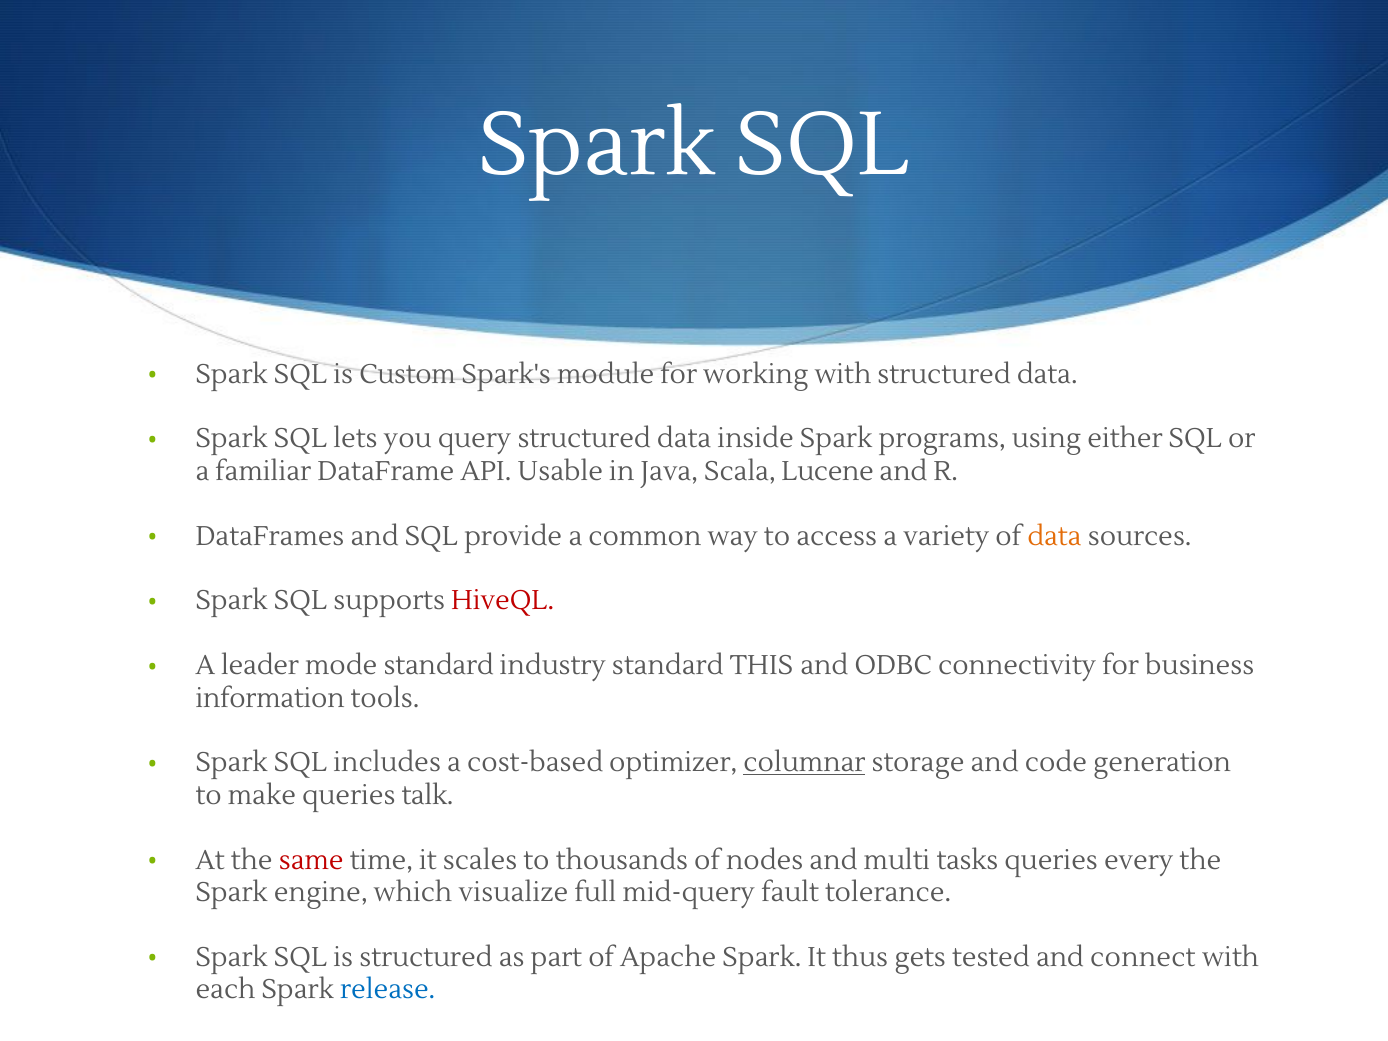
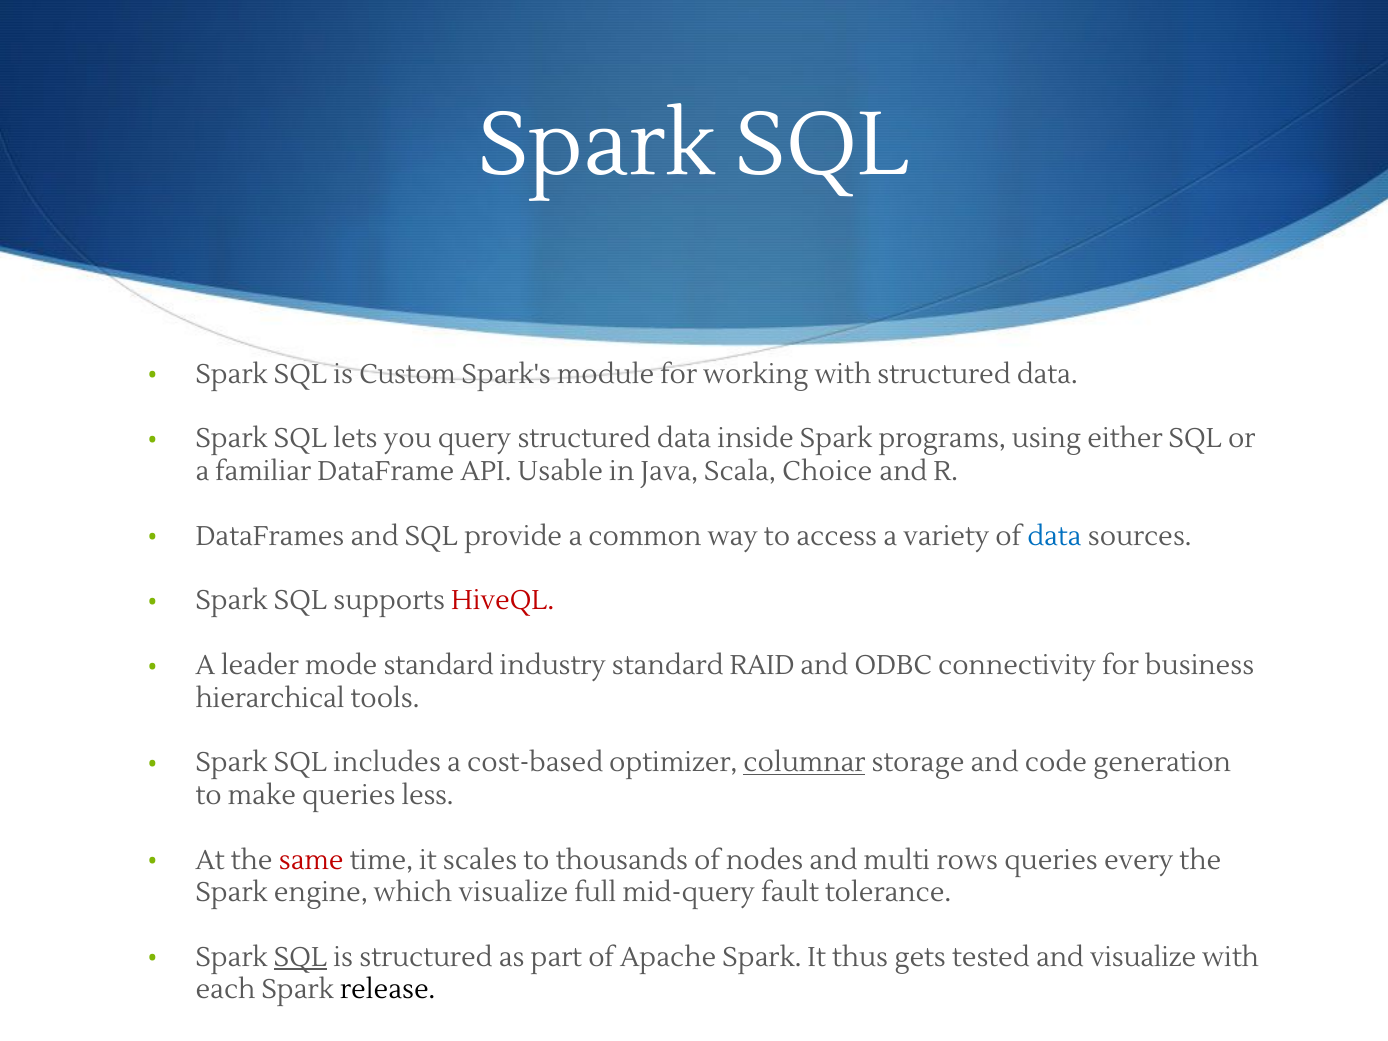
Lucene: Lucene -> Choice
data at (1054, 536) colour: orange -> blue
THIS: THIS -> RAID
information: information -> hierarchical
talk: talk -> less
tasks: tasks -> rows
SQL at (301, 958) underline: none -> present
and connect: connect -> visualize
release colour: blue -> black
